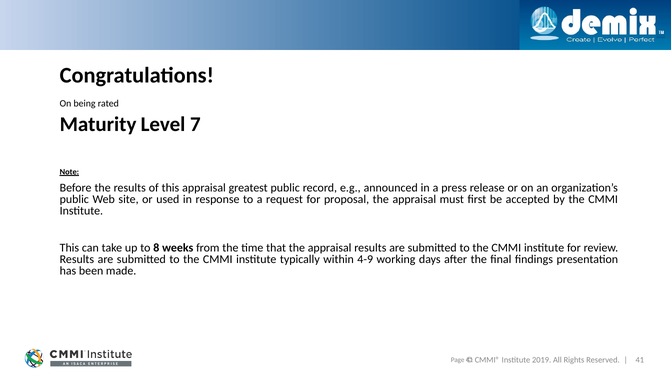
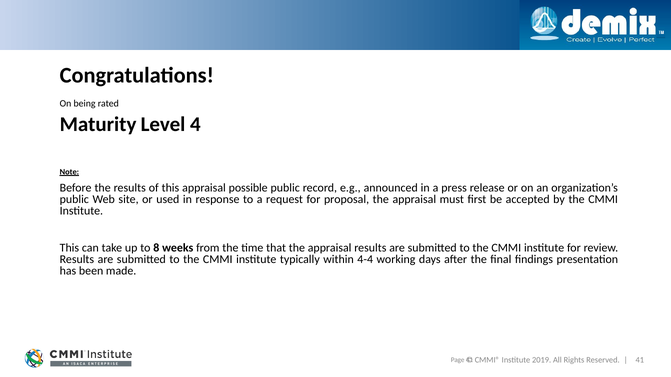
7: 7 -> 4
greatest: greatest -> possible
4-9: 4-9 -> 4-4
